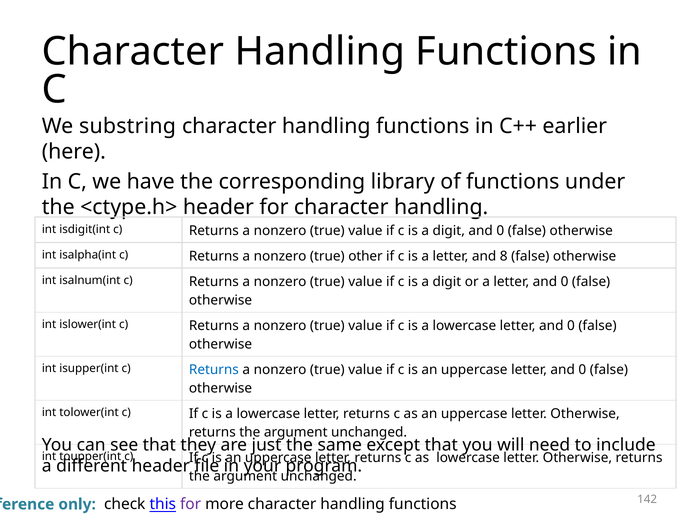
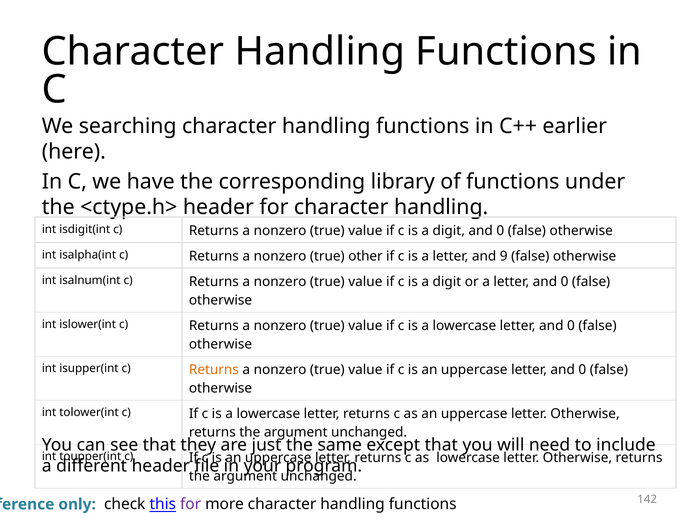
substring: substring -> searching
8: 8 -> 9
Returns at (214, 370) colour: blue -> orange
